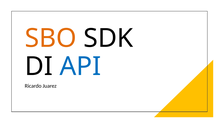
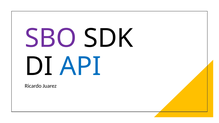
SBO colour: orange -> purple
